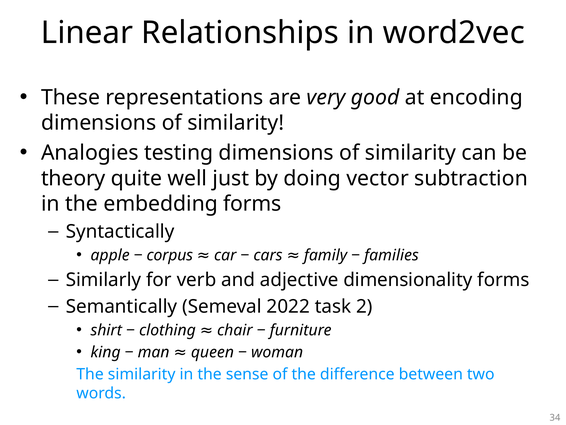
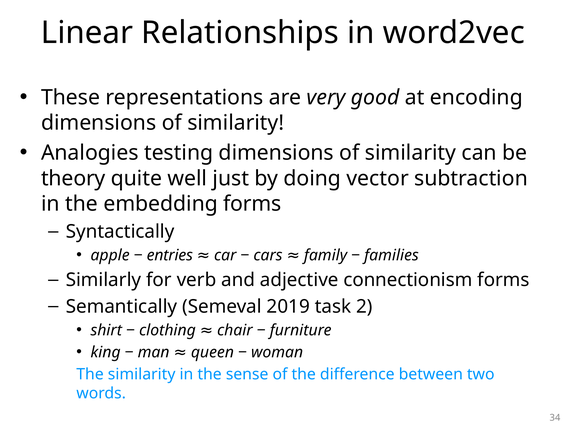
corpus: corpus -> entries
dimensionality: dimensionality -> connectionism
2022: 2022 -> 2019
